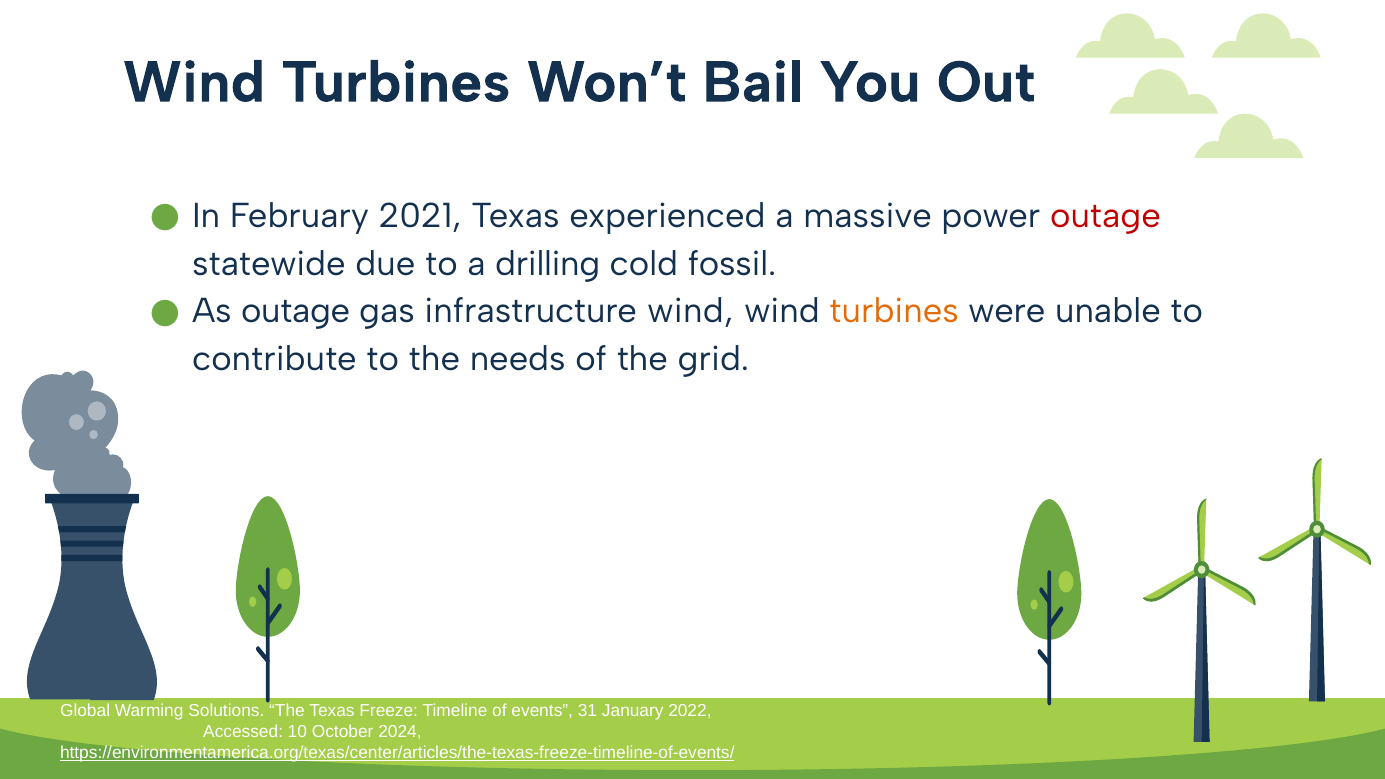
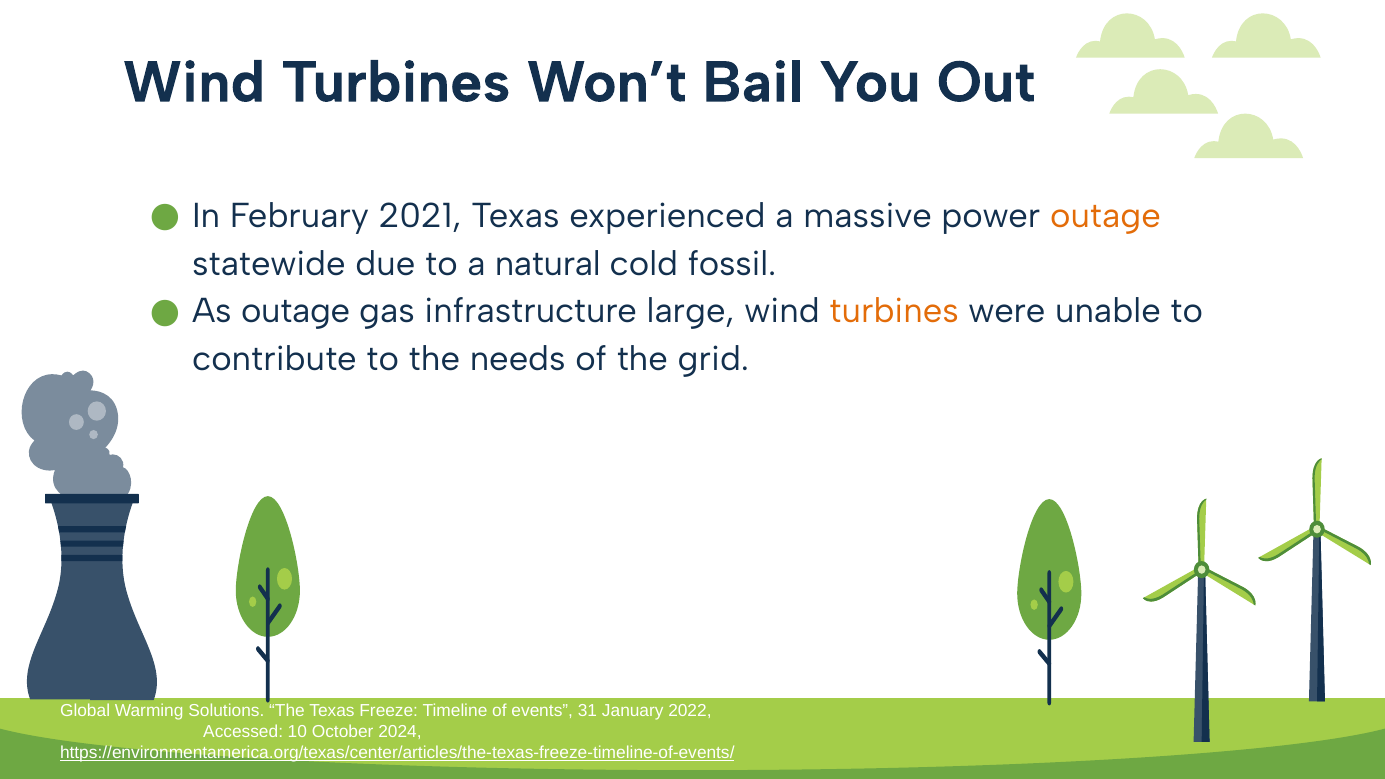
outage at (1105, 216) colour: red -> orange
drilling: drilling -> natural
infrastructure wind: wind -> large
